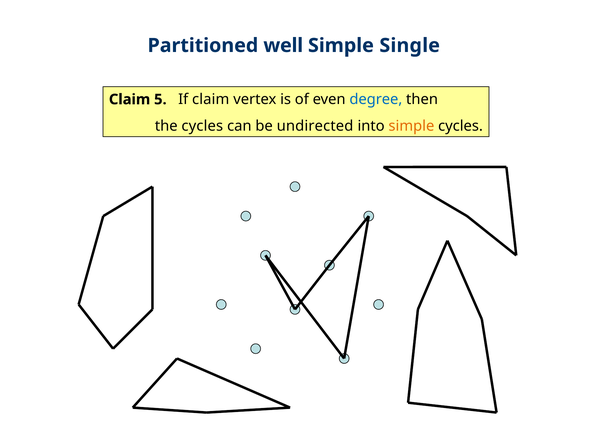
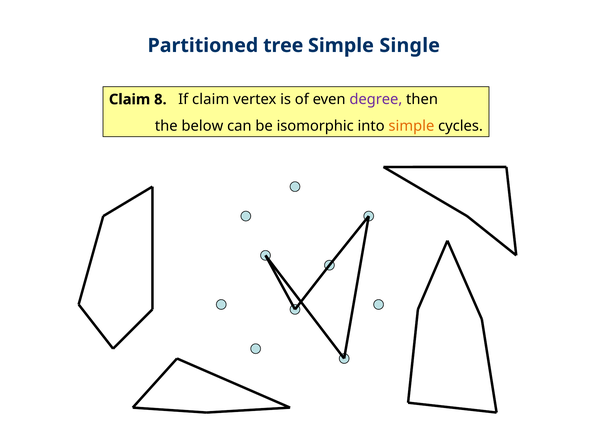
well: well -> tree
5: 5 -> 8
degree colour: blue -> purple
the cycles: cycles -> below
undirected: undirected -> isomorphic
